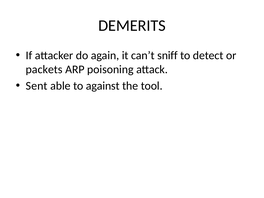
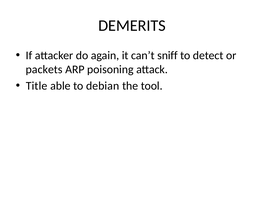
Sent: Sent -> Title
against: against -> debian
